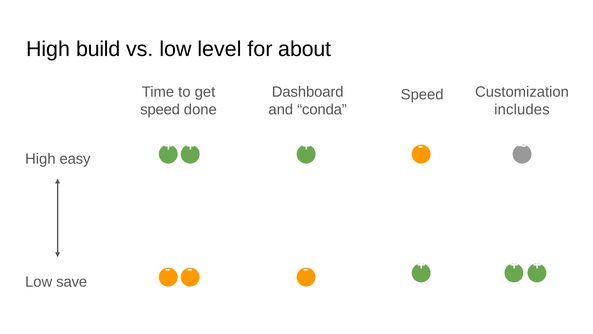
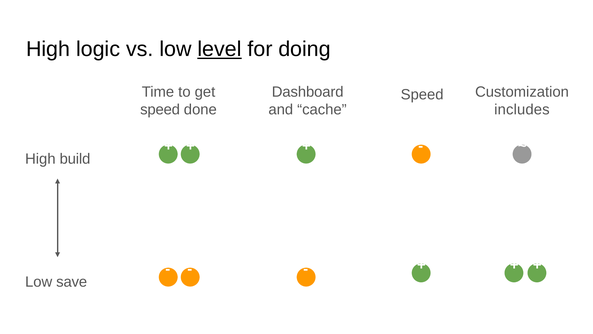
build: build -> logic
level underline: none -> present
about: about -> doing
conda: conda -> cache
easy: easy -> build
